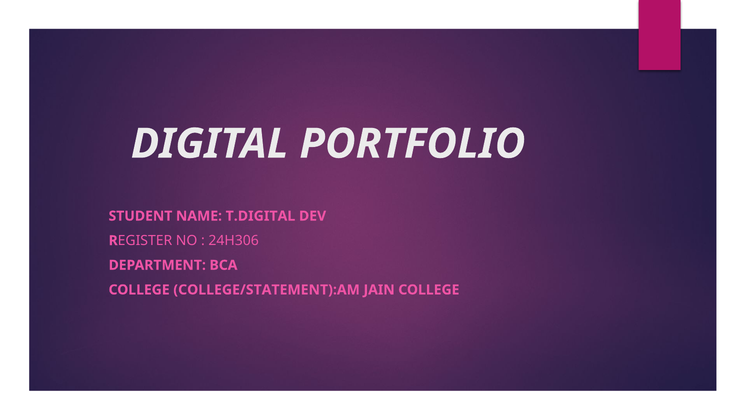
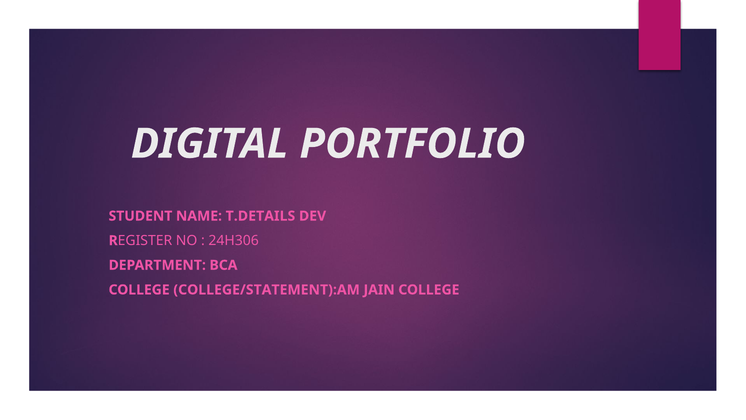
T.DIGITAL: T.DIGITAL -> T.DETAILS
